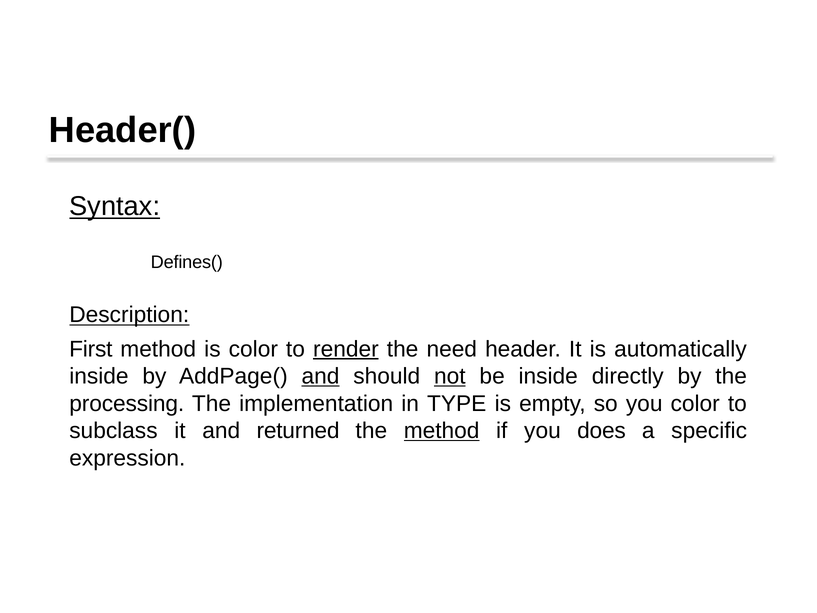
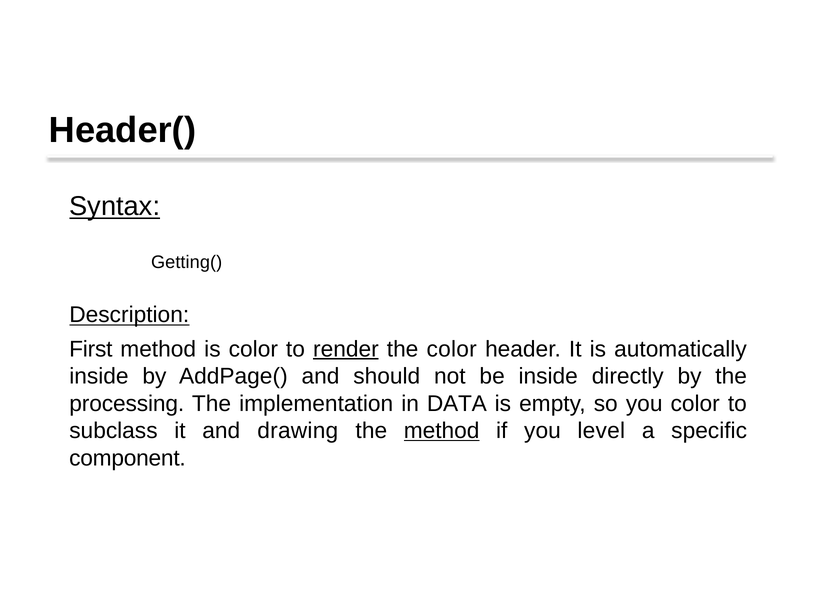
Defines(: Defines( -> Getting(
the need: need -> color
and at (320, 376) underline: present -> none
not underline: present -> none
TYPE: TYPE -> DATA
returned: returned -> drawing
does: does -> level
expression: expression -> component
